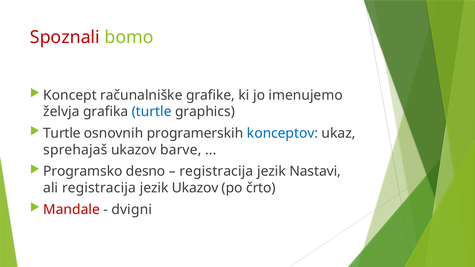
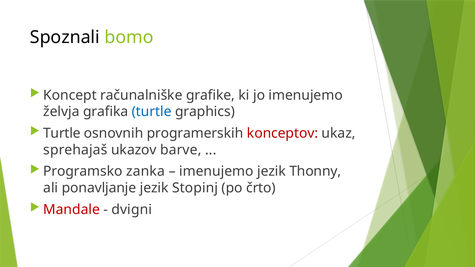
Spoznali colour: red -> black
konceptov colour: blue -> red
desno: desno -> zanka
registracija at (216, 171): registracija -> imenujemo
Nastavi: Nastavi -> Thonny
ali registracija: registracija -> ponavljanje
jezik Ukazov: Ukazov -> Stopinj
